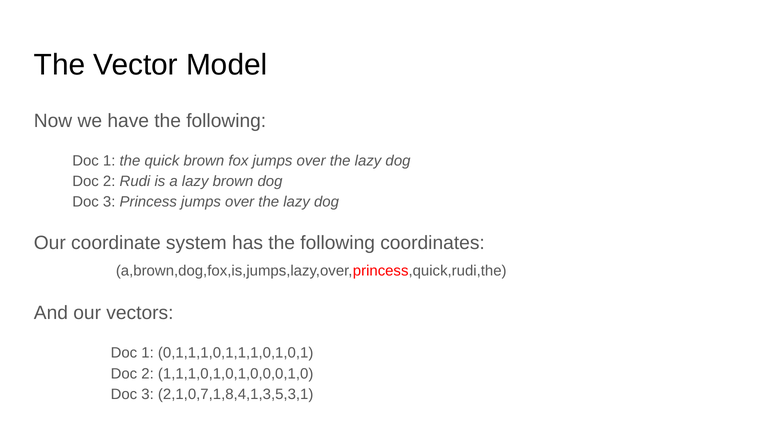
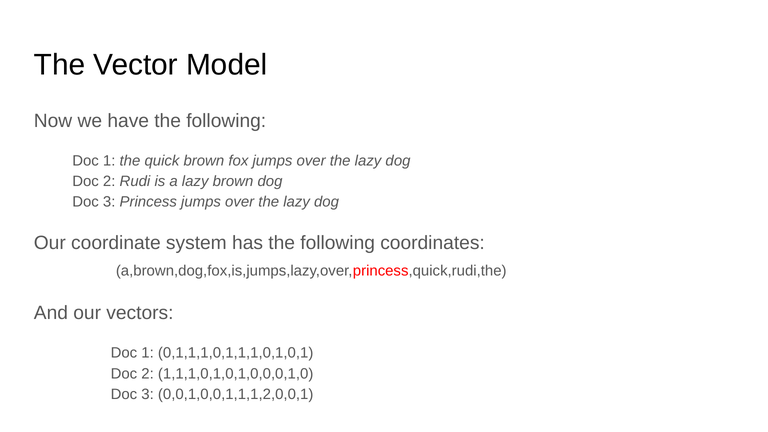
2,1,0,7,1,8,4,1,3,5,3,1: 2,1,0,7,1,8,4,1,3,5,3,1 -> 0,0,1,0,0,1,1,1,2,0,0,1
